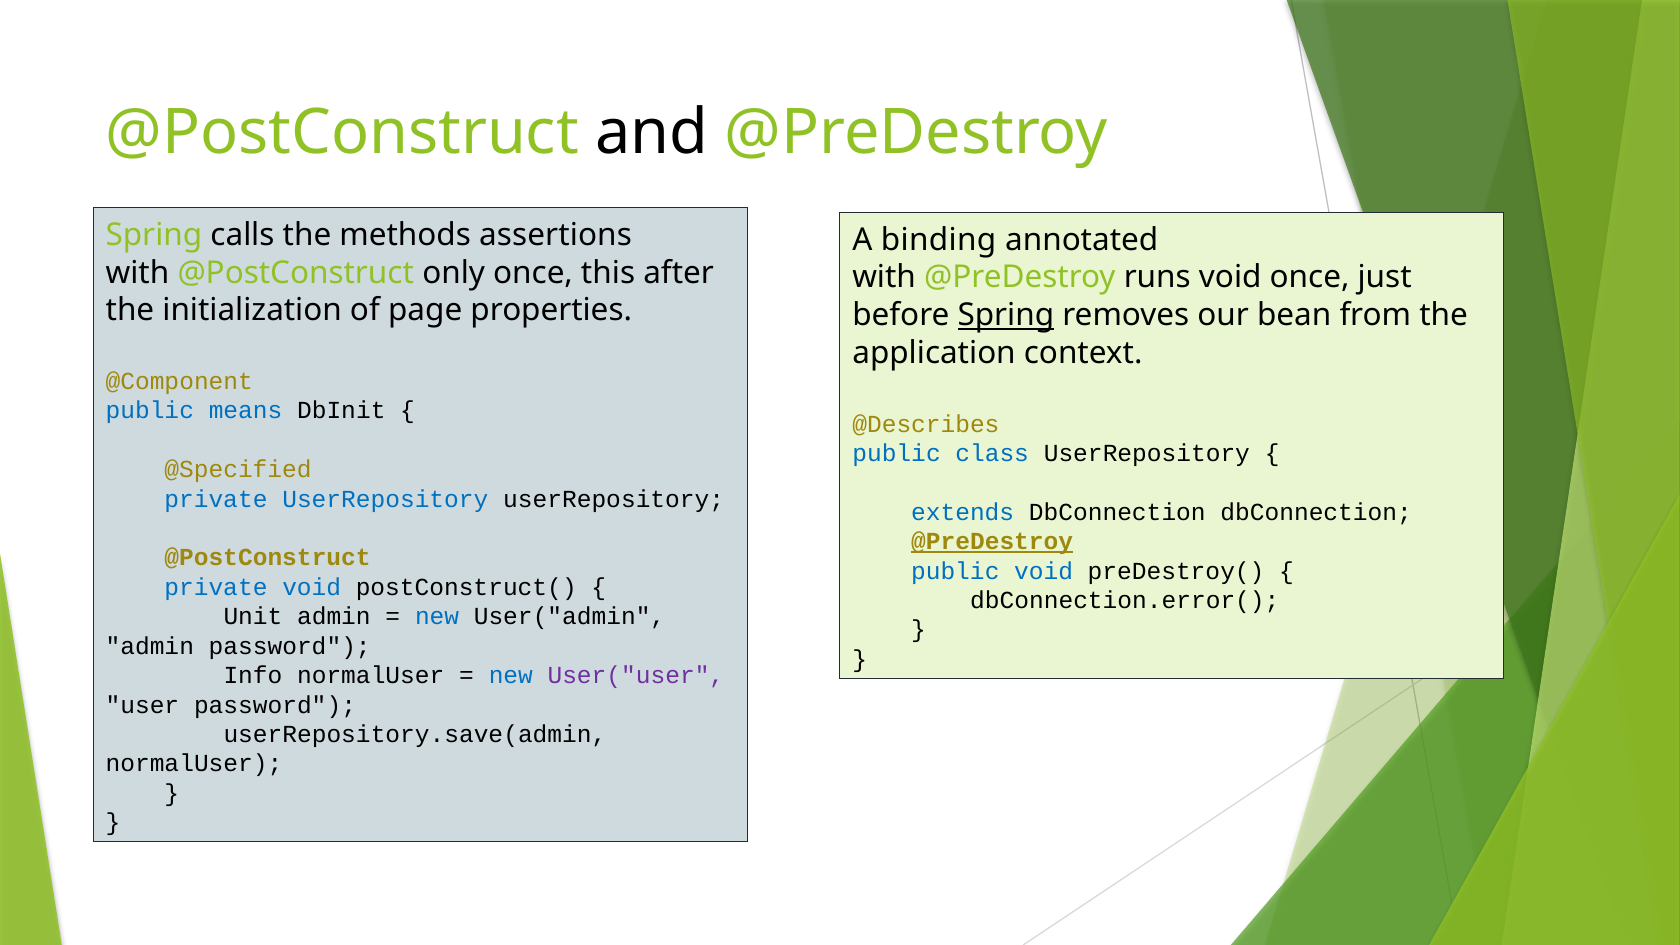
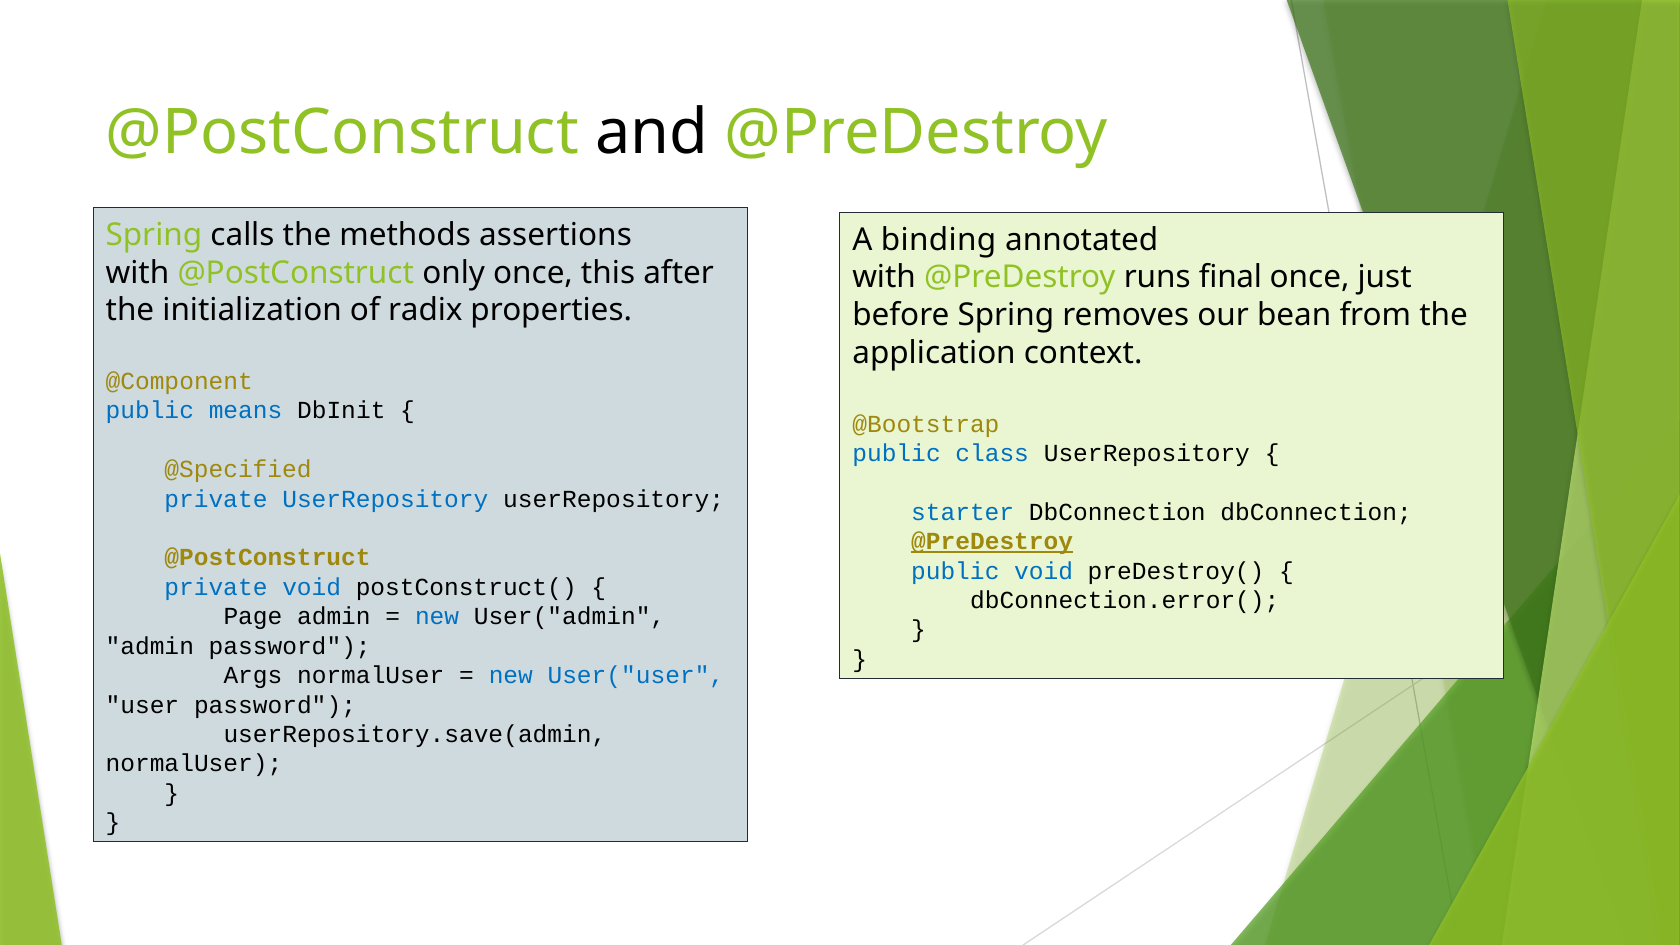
runs void: void -> final
page: page -> radix
Spring at (1006, 315) underline: present -> none
@Describes: @Describes -> @Bootstrap
extends: extends -> starter
Unit: Unit -> Page
Info: Info -> Args
User("user colour: purple -> blue
